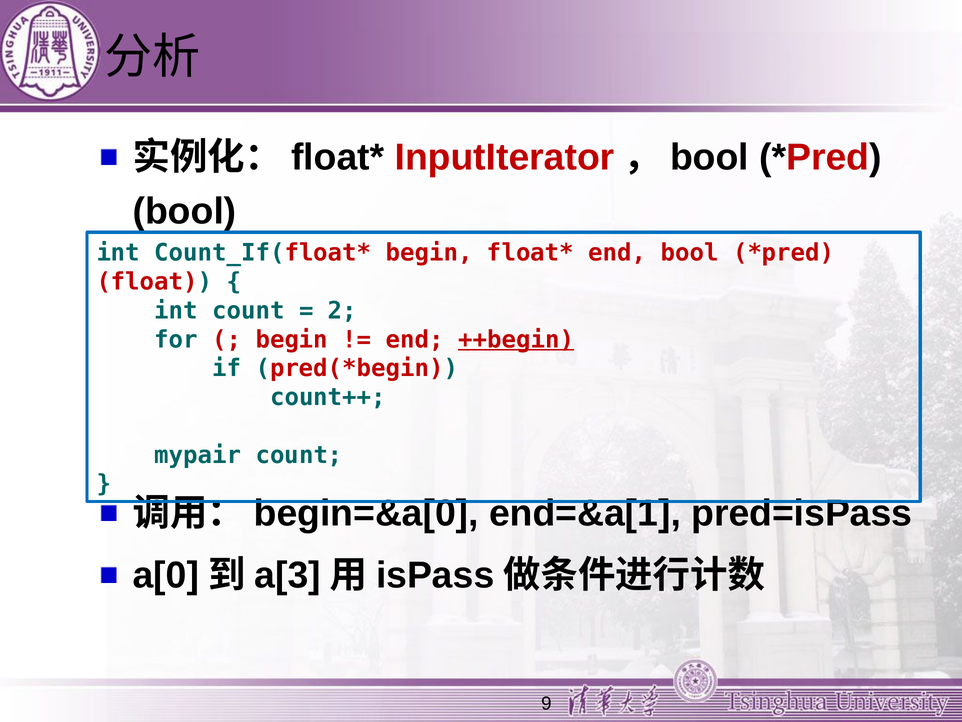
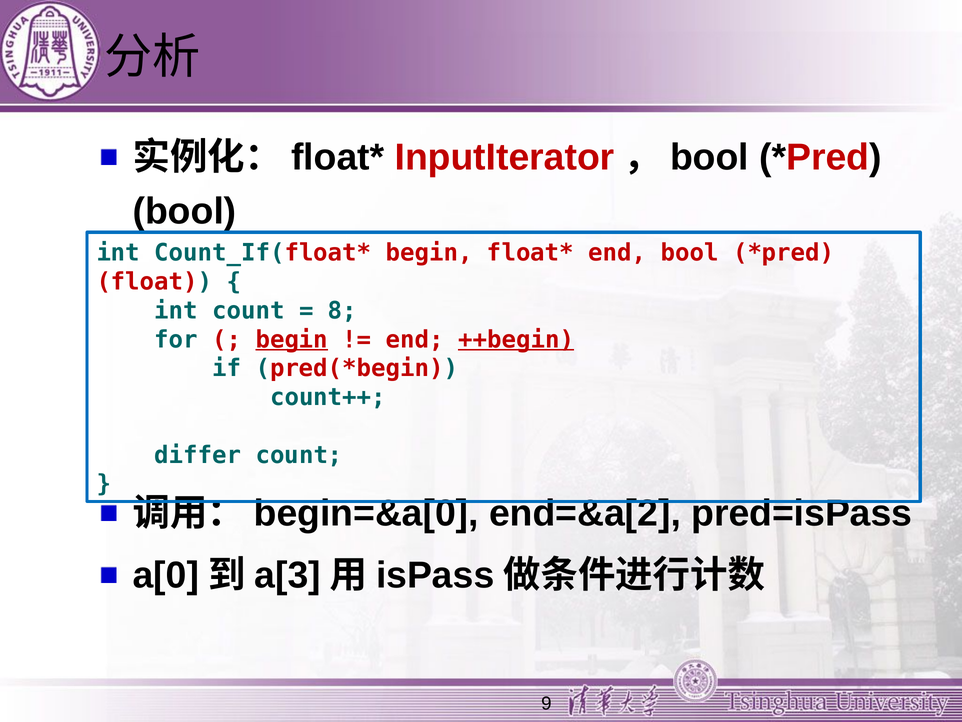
2: 2 -> 8
begin at (292, 339) underline: none -> present
mypair: mypair -> differ
end=&a[1: end=&a[1 -> end=&a[2
